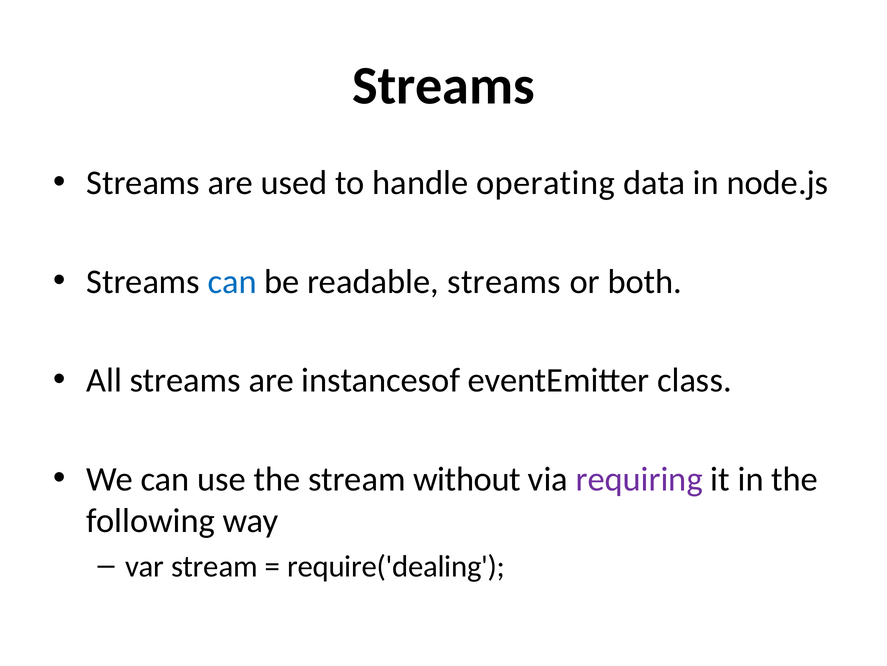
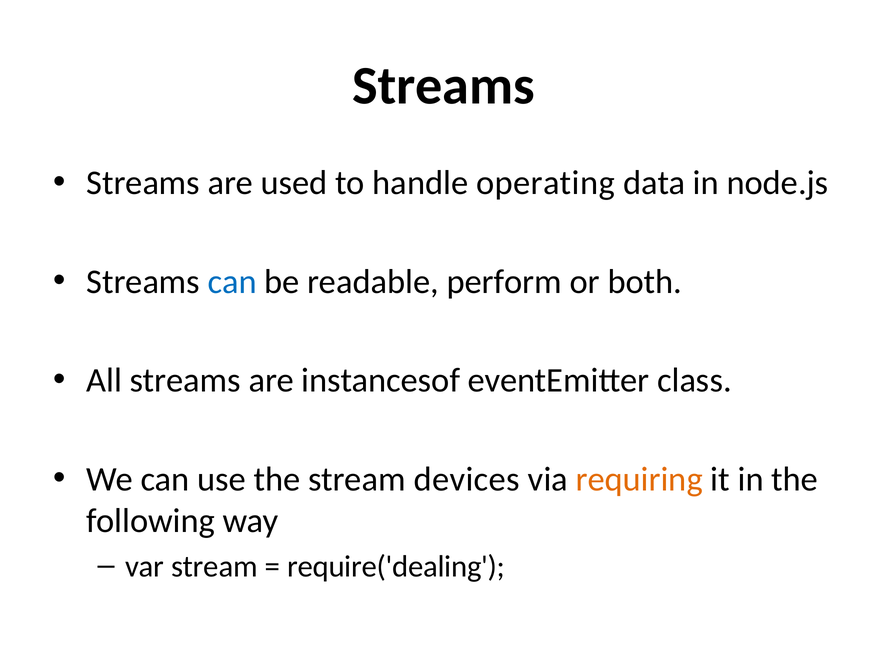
readable streams: streams -> perform
without: without -> devices
requiring colour: purple -> orange
